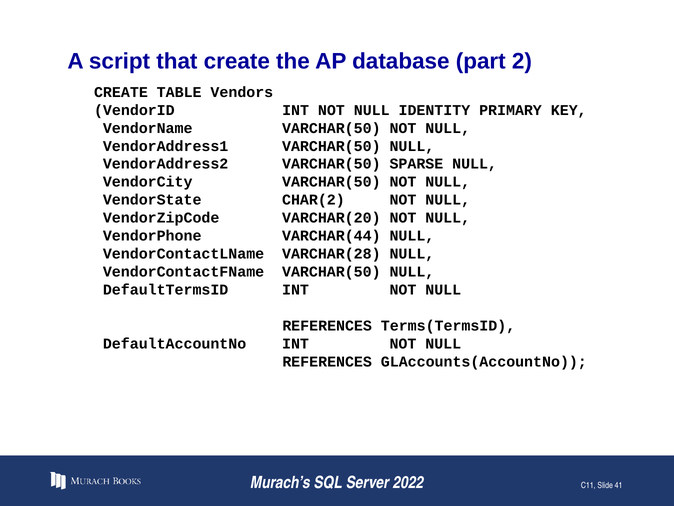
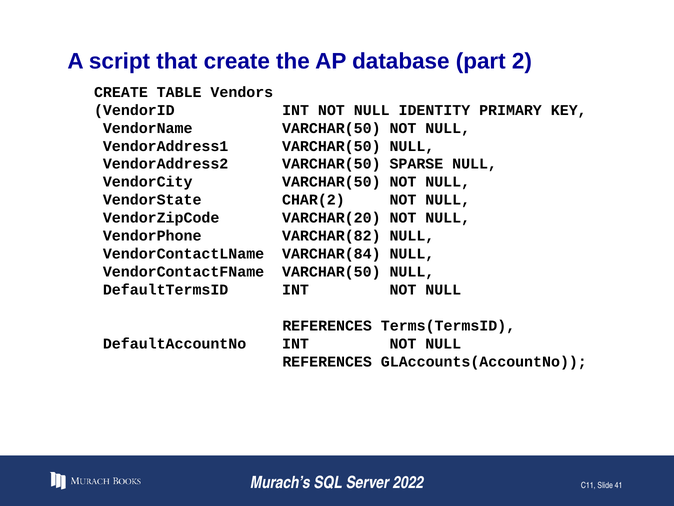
VARCHAR(44: VARCHAR(44 -> VARCHAR(82
VARCHAR(28: VARCHAR(28 -> VARCHAR(84
